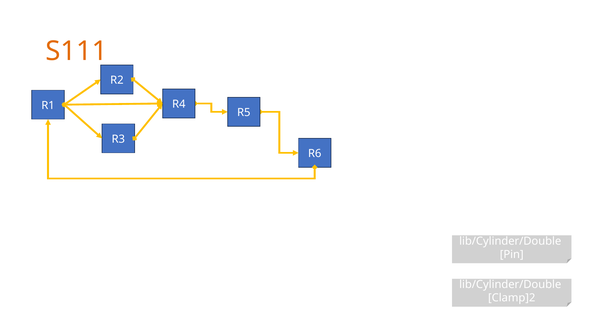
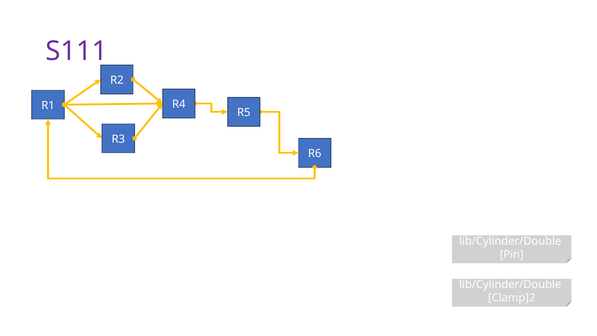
S111 colour: orange -> purple
